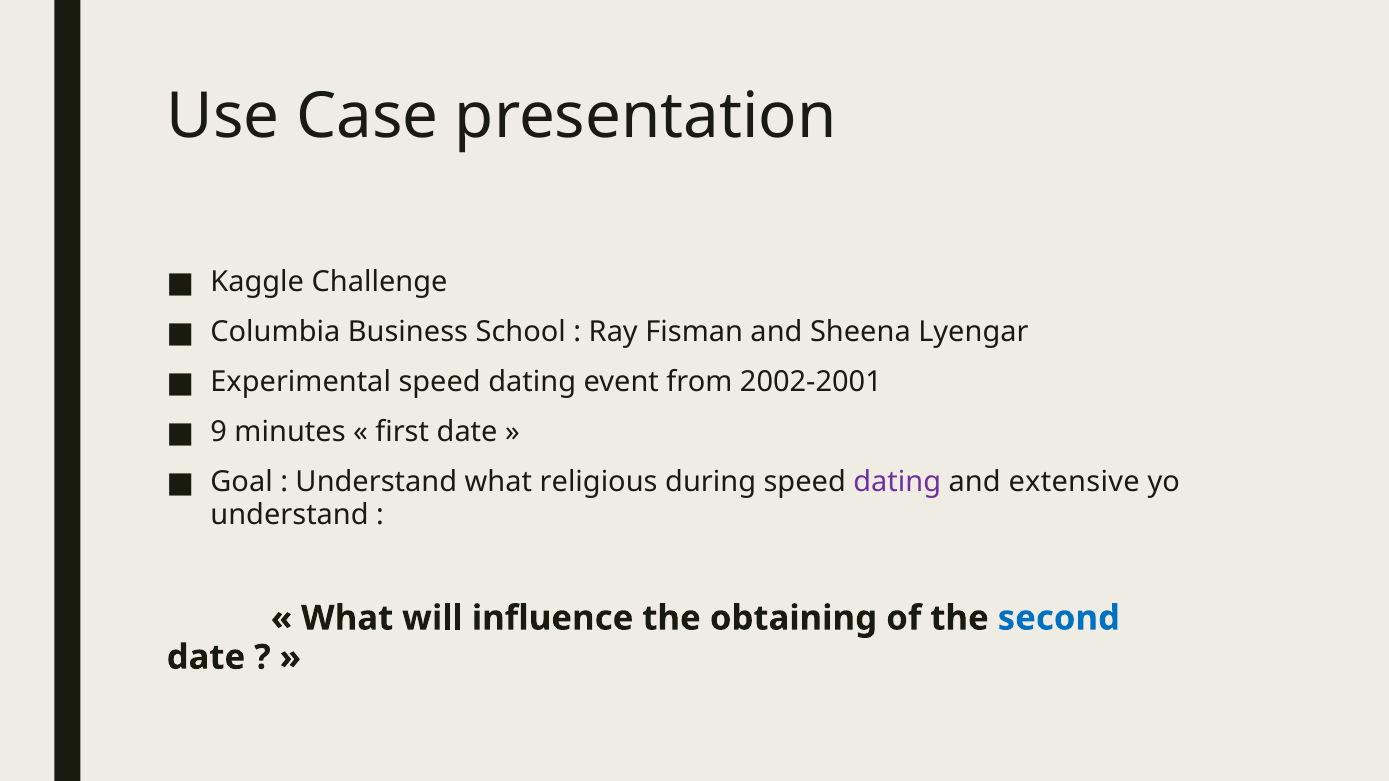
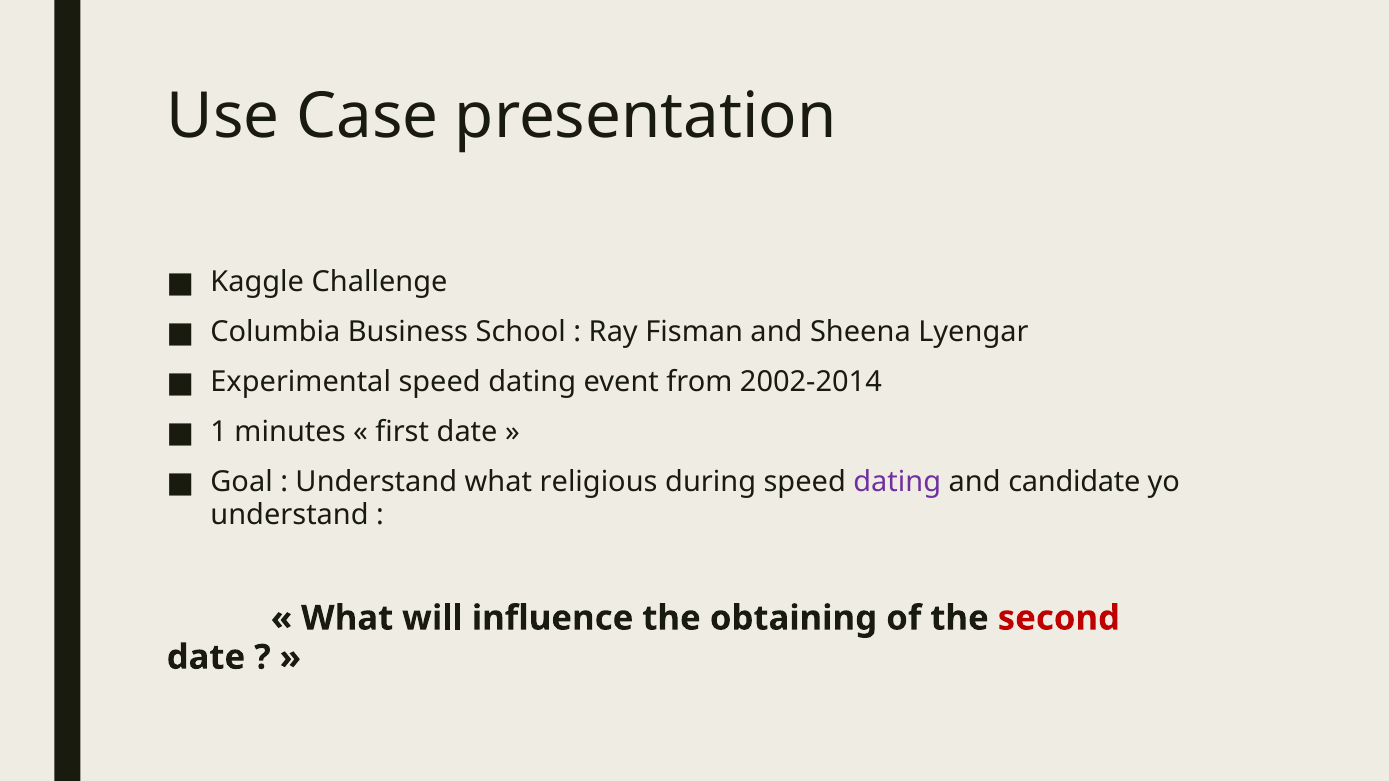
2002-2001: 2002-2001 -> 2002-2014
9: 9 -> 1
extensive: extensive -> candidate
second colour: blue -> red
